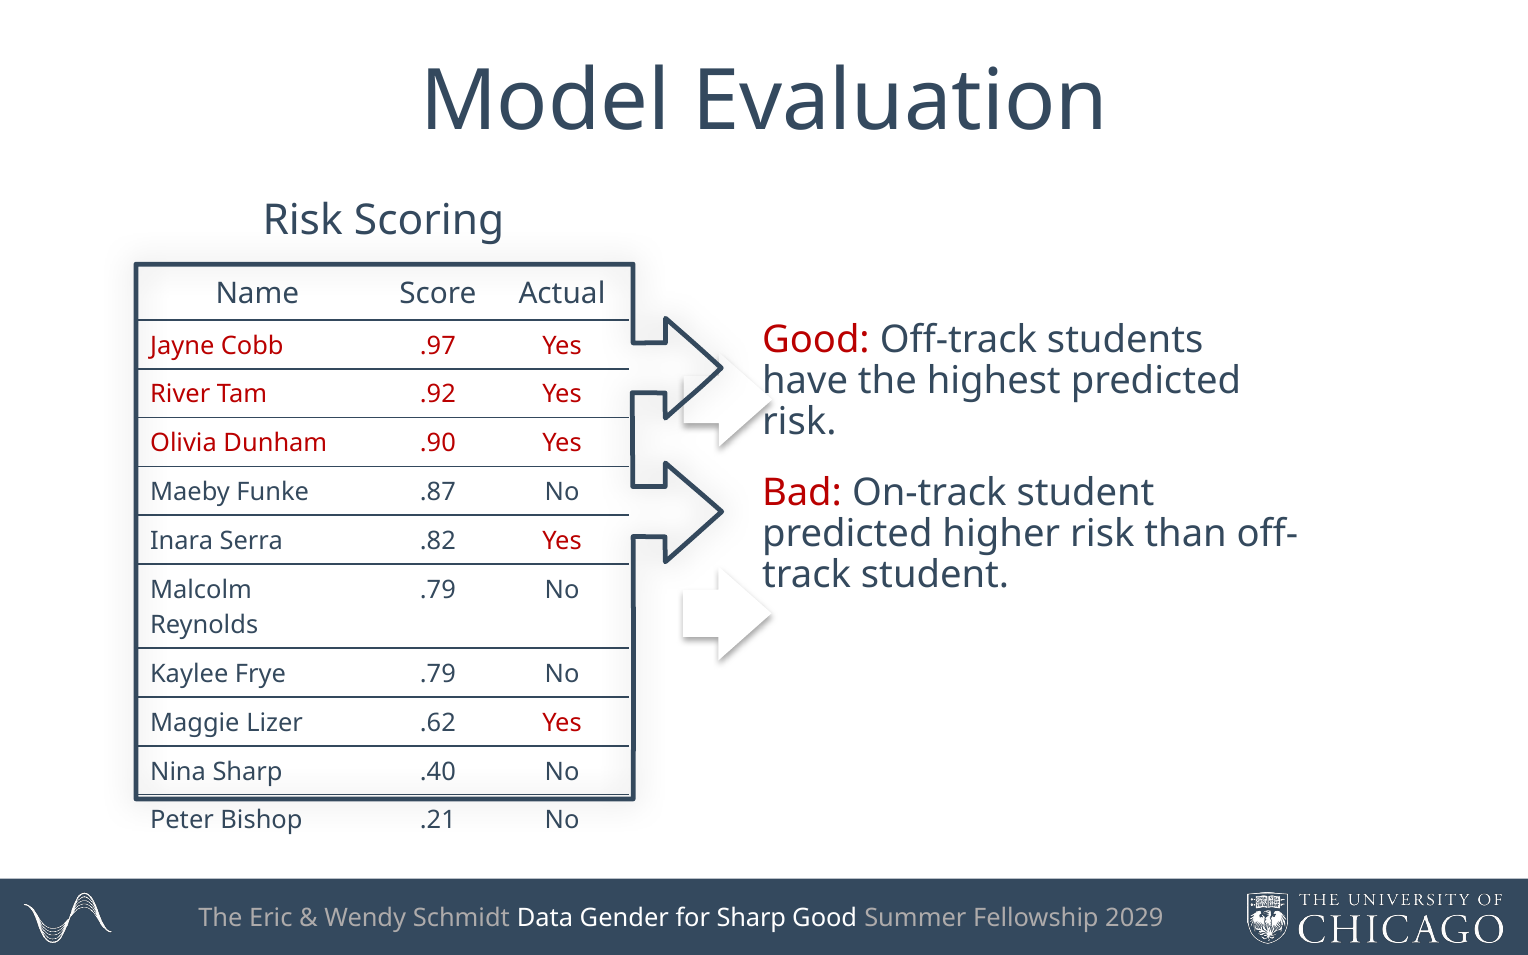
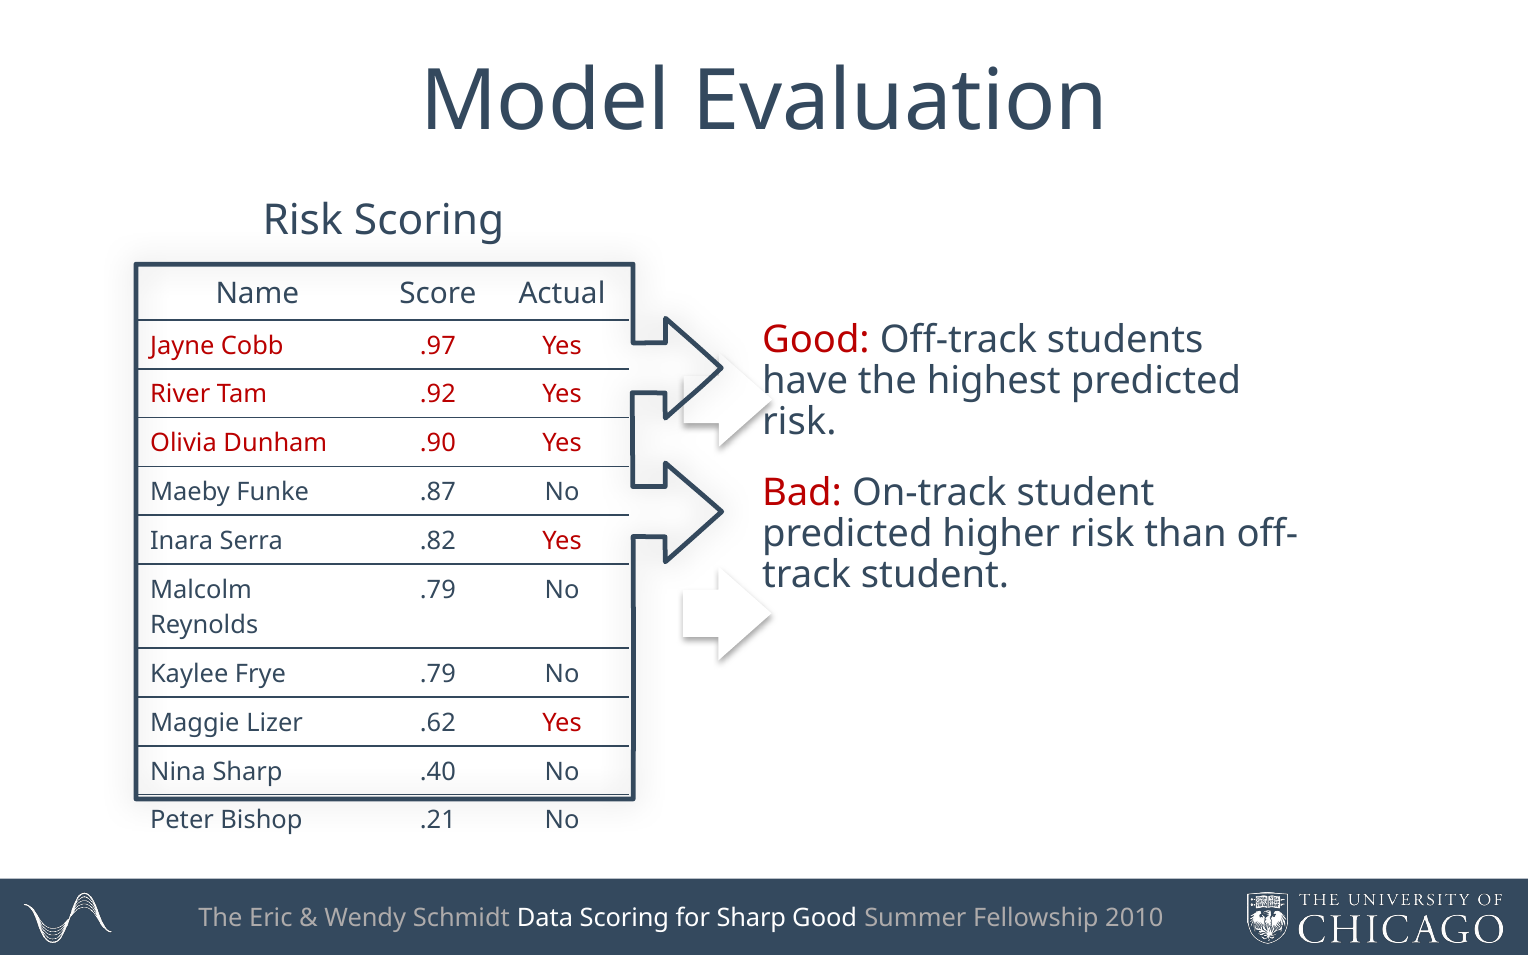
Data Gender: Gender -> Scoring
2029: 2029 -> 2010
